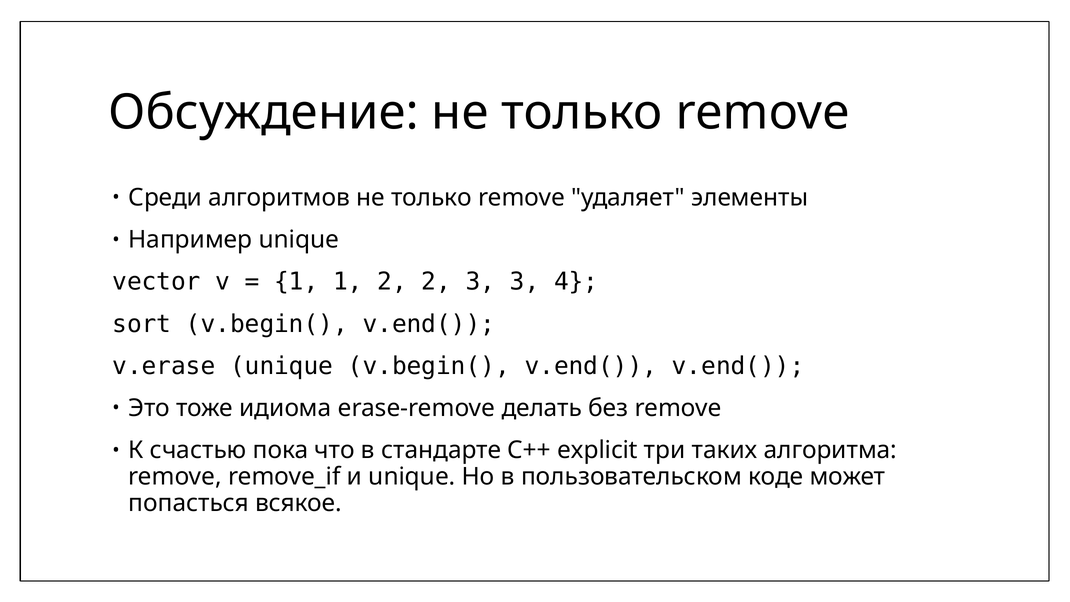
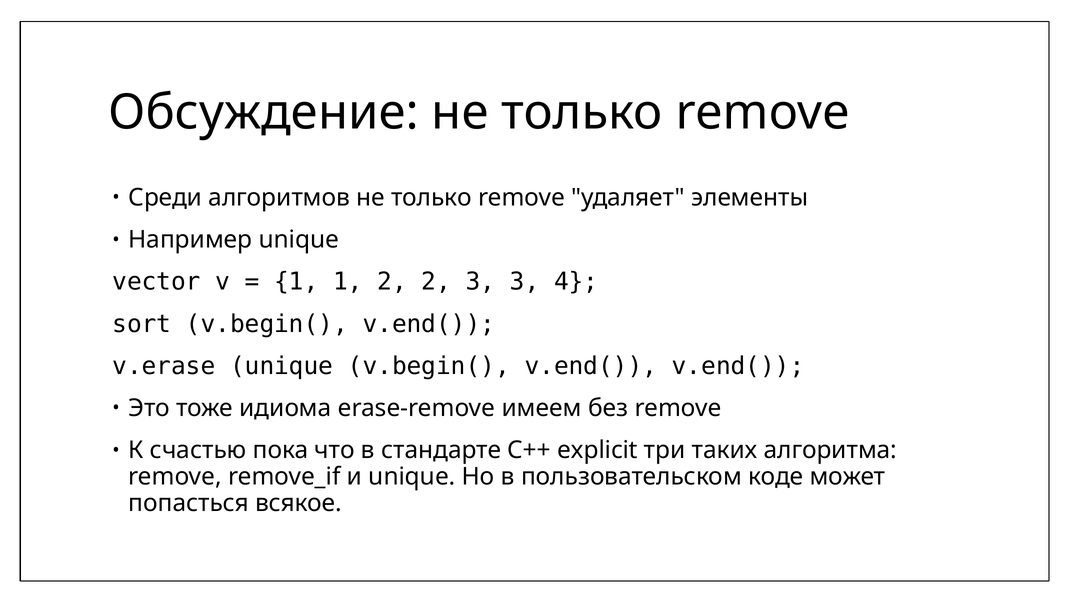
делать: делать -> имеем
